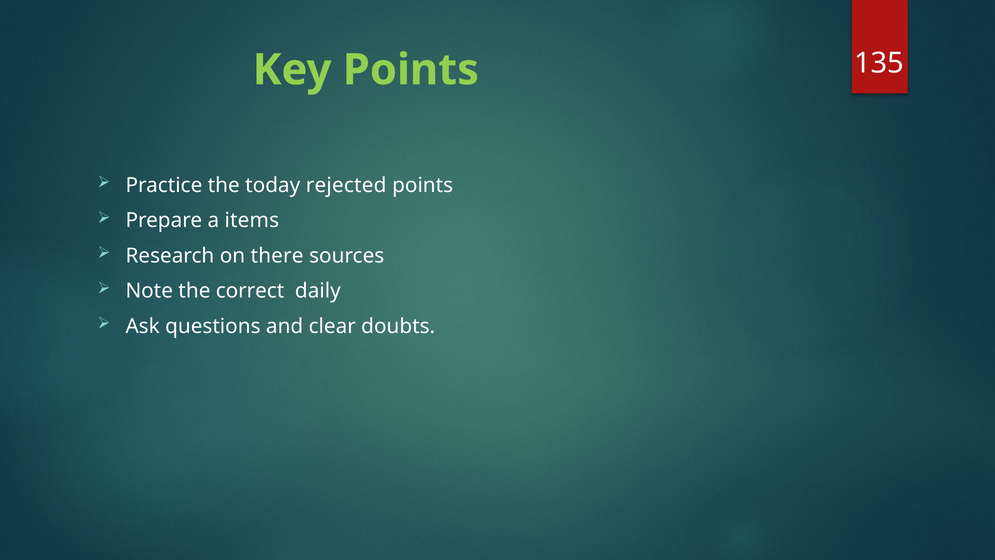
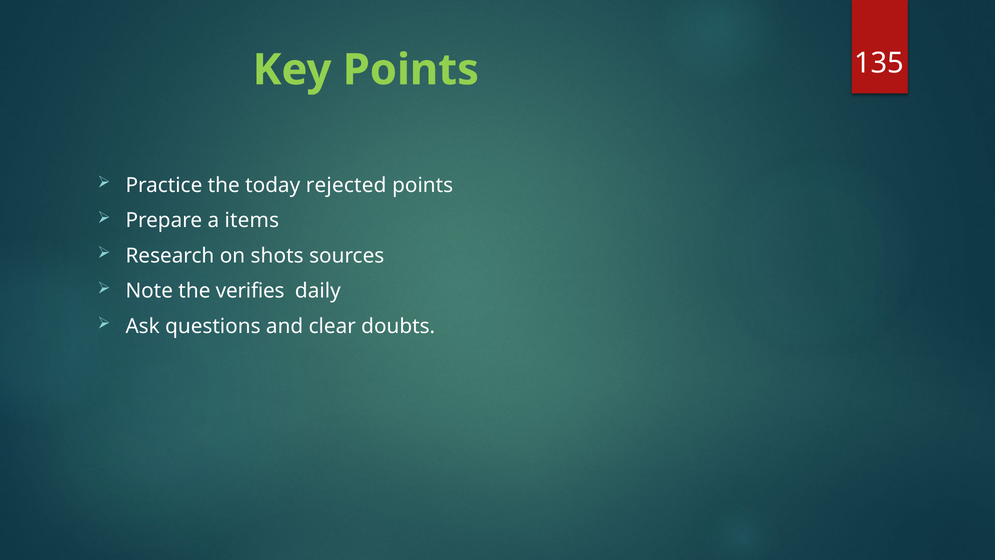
there: there -> shots
correct: correct -> verifies
